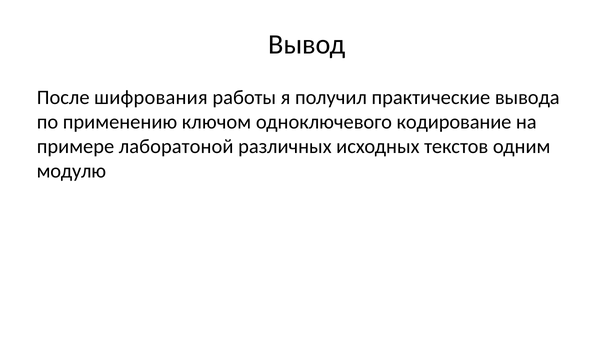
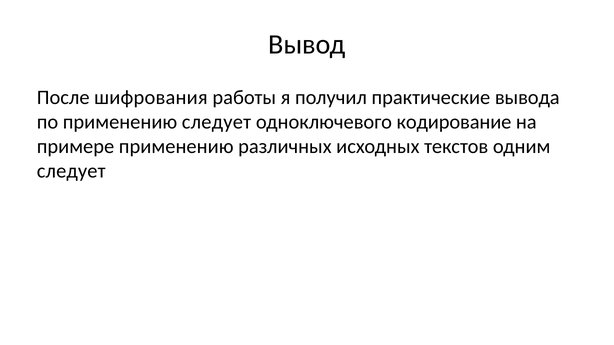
применению ключом: ключом -> следует
примере лаборатоной: лаборатоной -> применению
модулю at (71, 171): модулю -> следует
